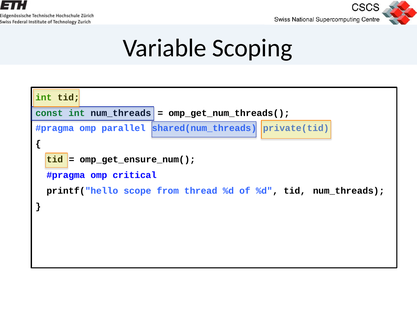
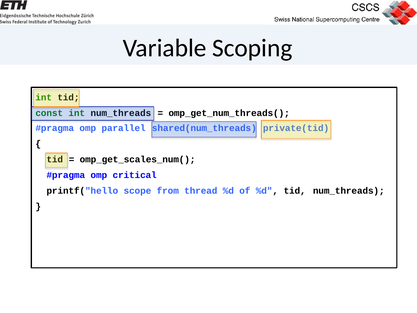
omp_get_ensure_num(: omp_get_ensure_num( -> omp_get_scales_num(
